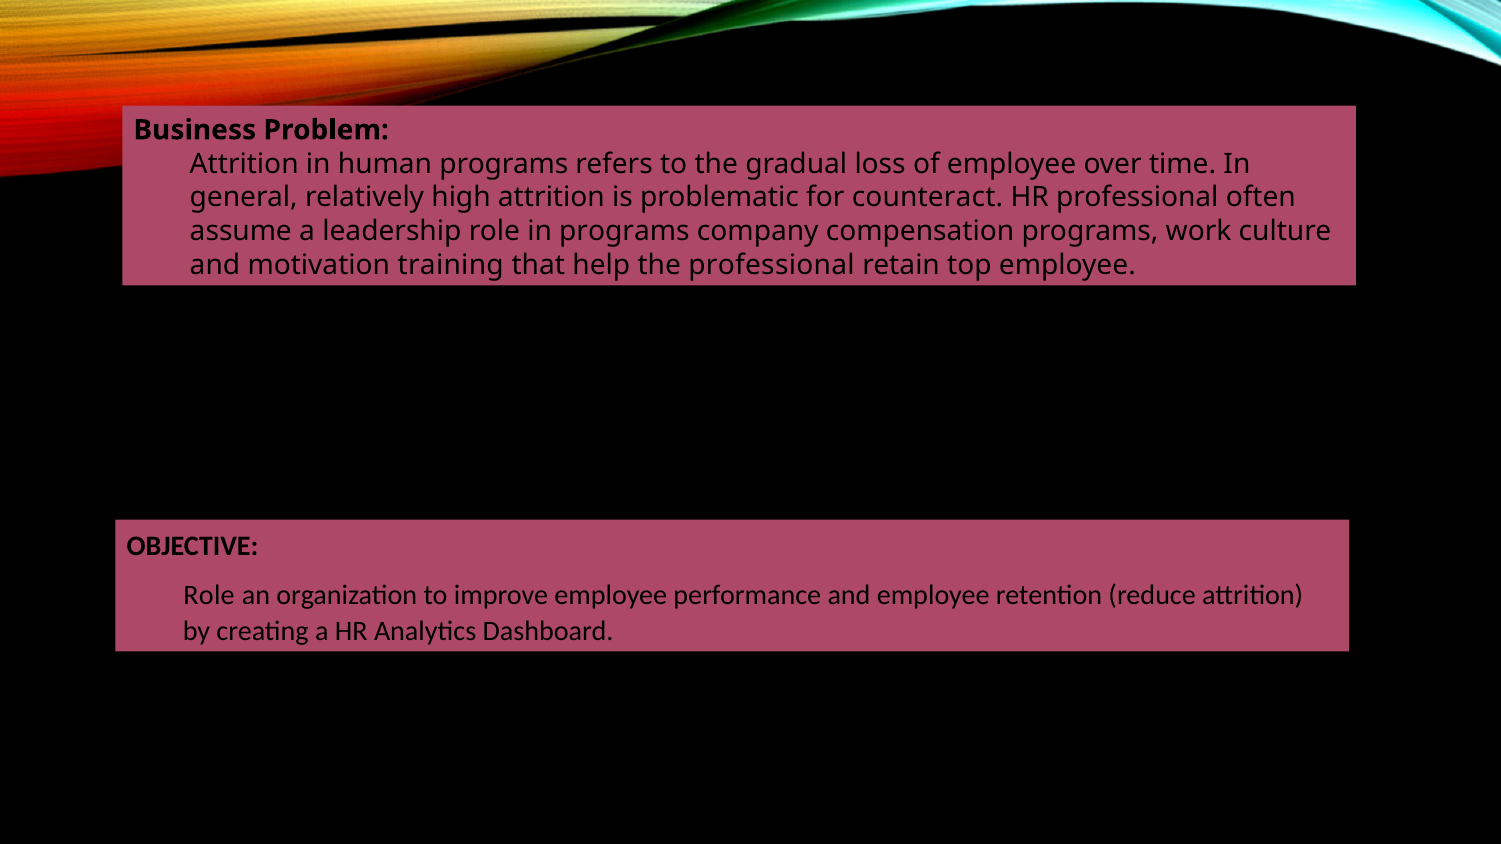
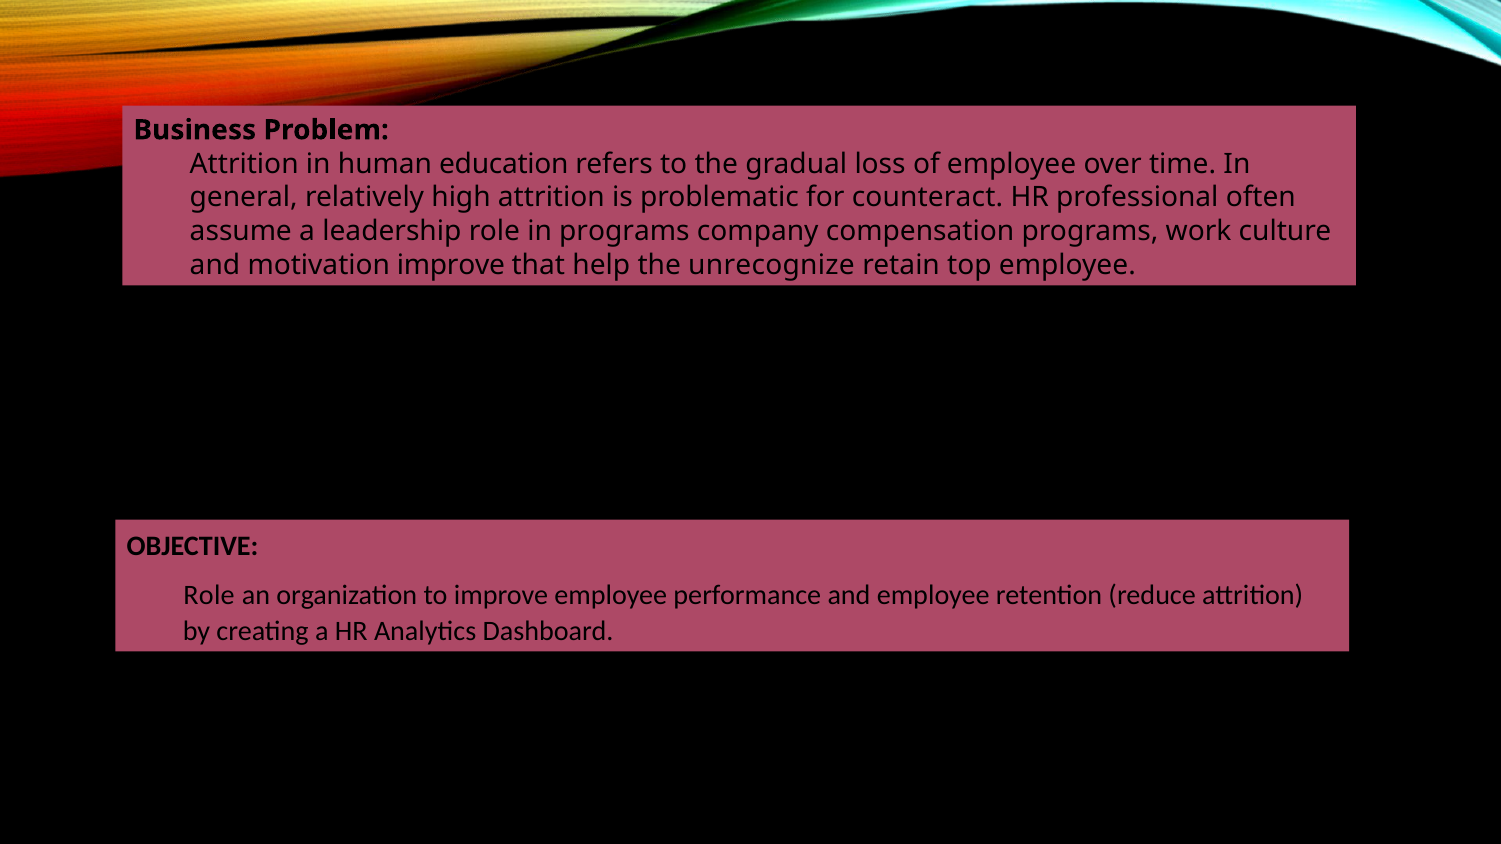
human programs: programs -> education
motivation training: training -> improve
the professional: professional -> unrecognize
